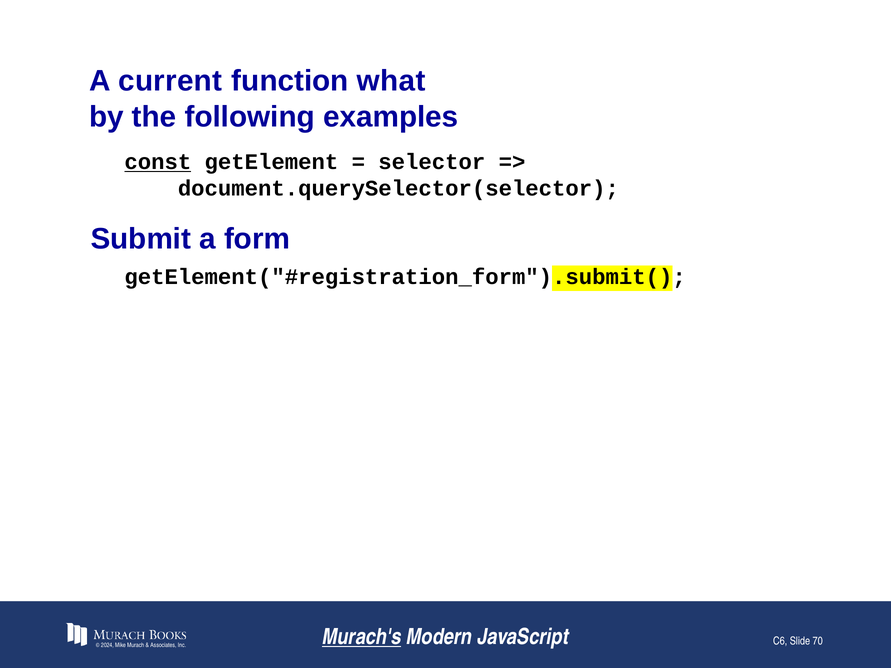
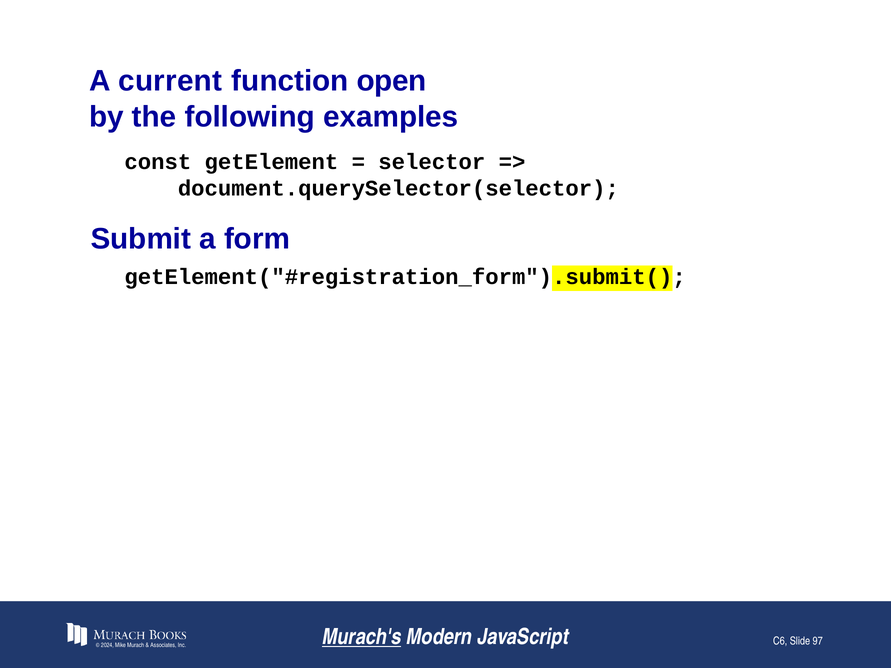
what: what -> open
const underline: present -> none
70: 70 -> 97
